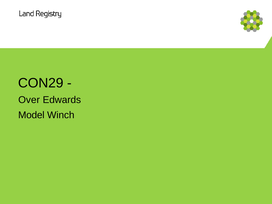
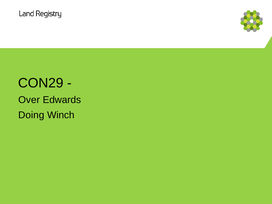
Model: Model -> Doing
